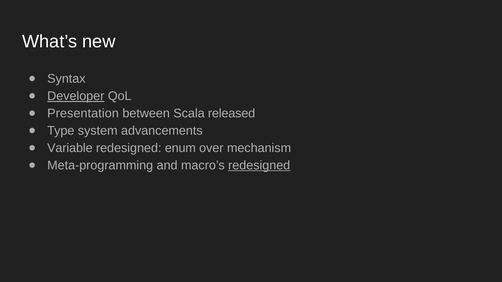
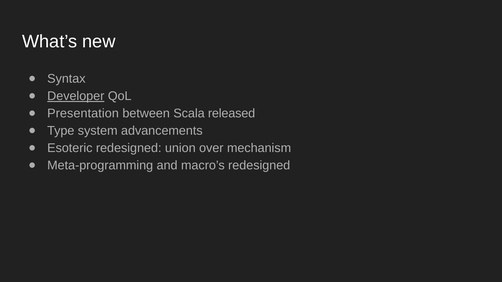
Variable: Variable -> Esoteric
enum: enum -> union
redesigned at (259, 166) underline: present -> none
